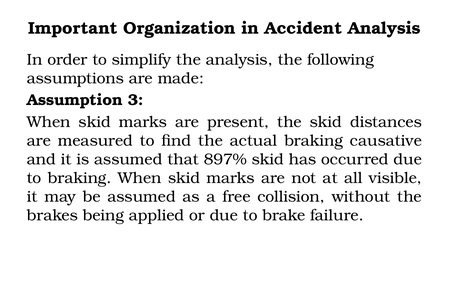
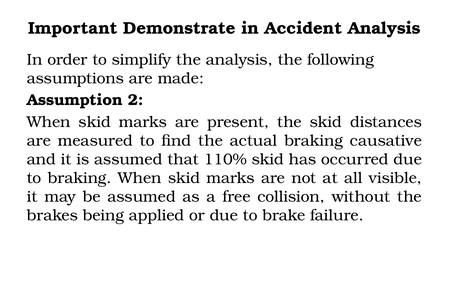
Organization: Organization -> Demonstrate
3: 3 -> 2
897%: 897% -> 110%
